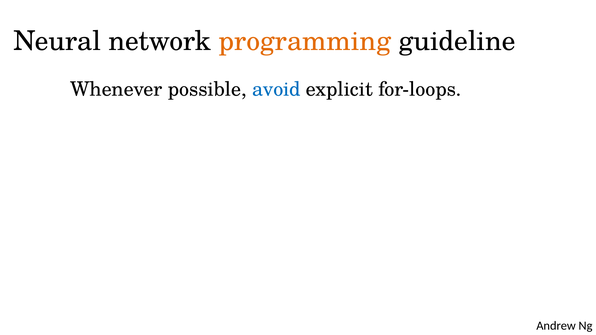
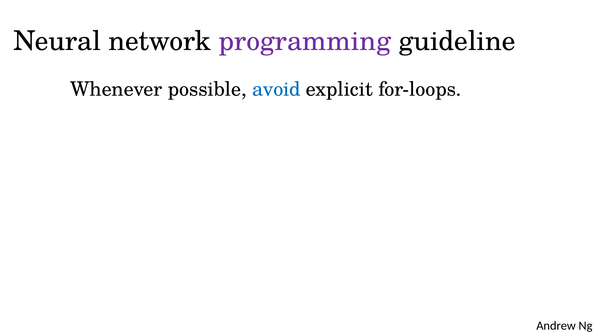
programming colour: orange -> purple
